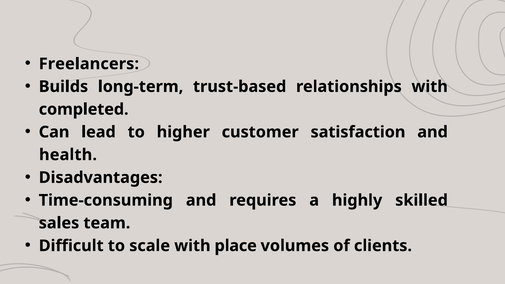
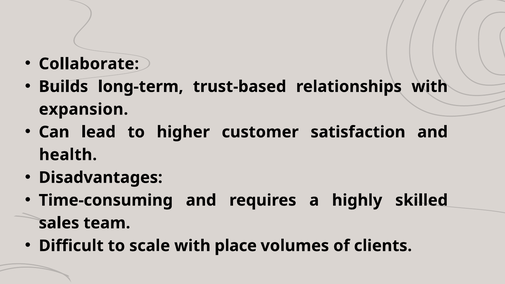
Freelancers: Freelancers -> Collaborate
completed: completed -> expansion
